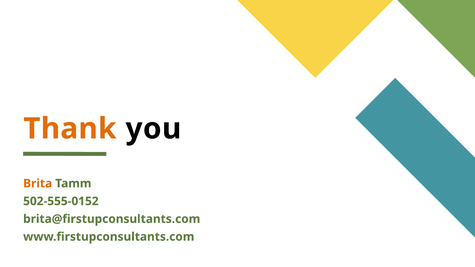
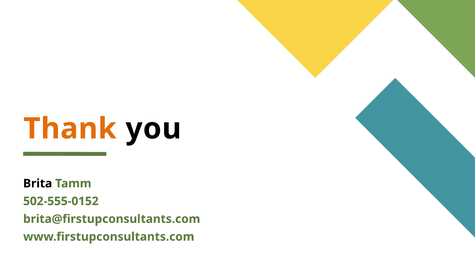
Brita colour: orange -> black
